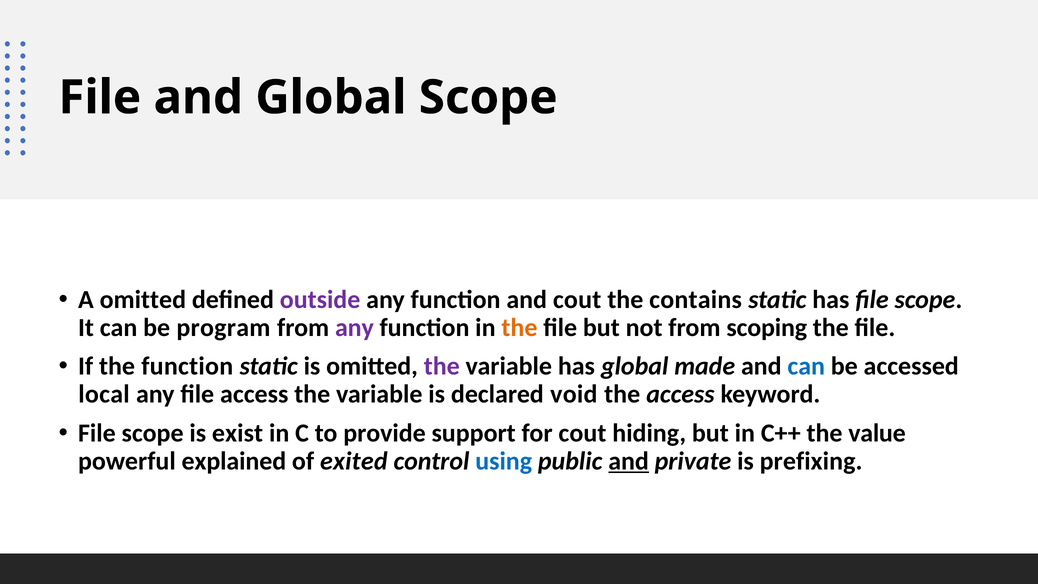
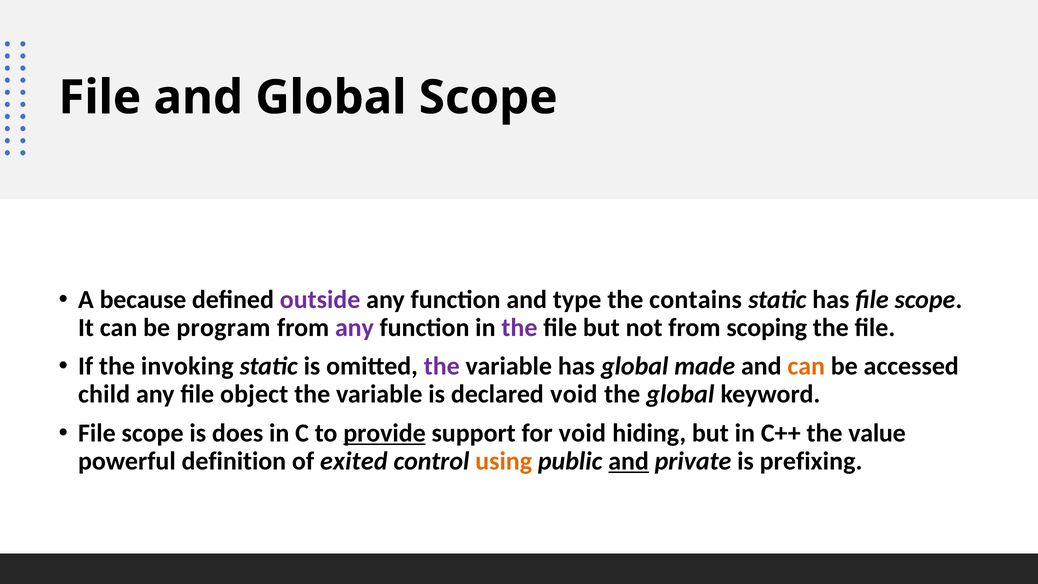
A omitted: omitted -> because
and cout: cout -> type
the at (519, 327) colour: orange -> purple
the function: function -> invoking
can at (806, 366) colour: blue -> orange
local: local -> child
file access: access -> object
the access: access -> global
exist: exist -> does
provide underline: none -> present
for cout: cout -> void
explained: explained -> definition
using colour: blue -> orange
